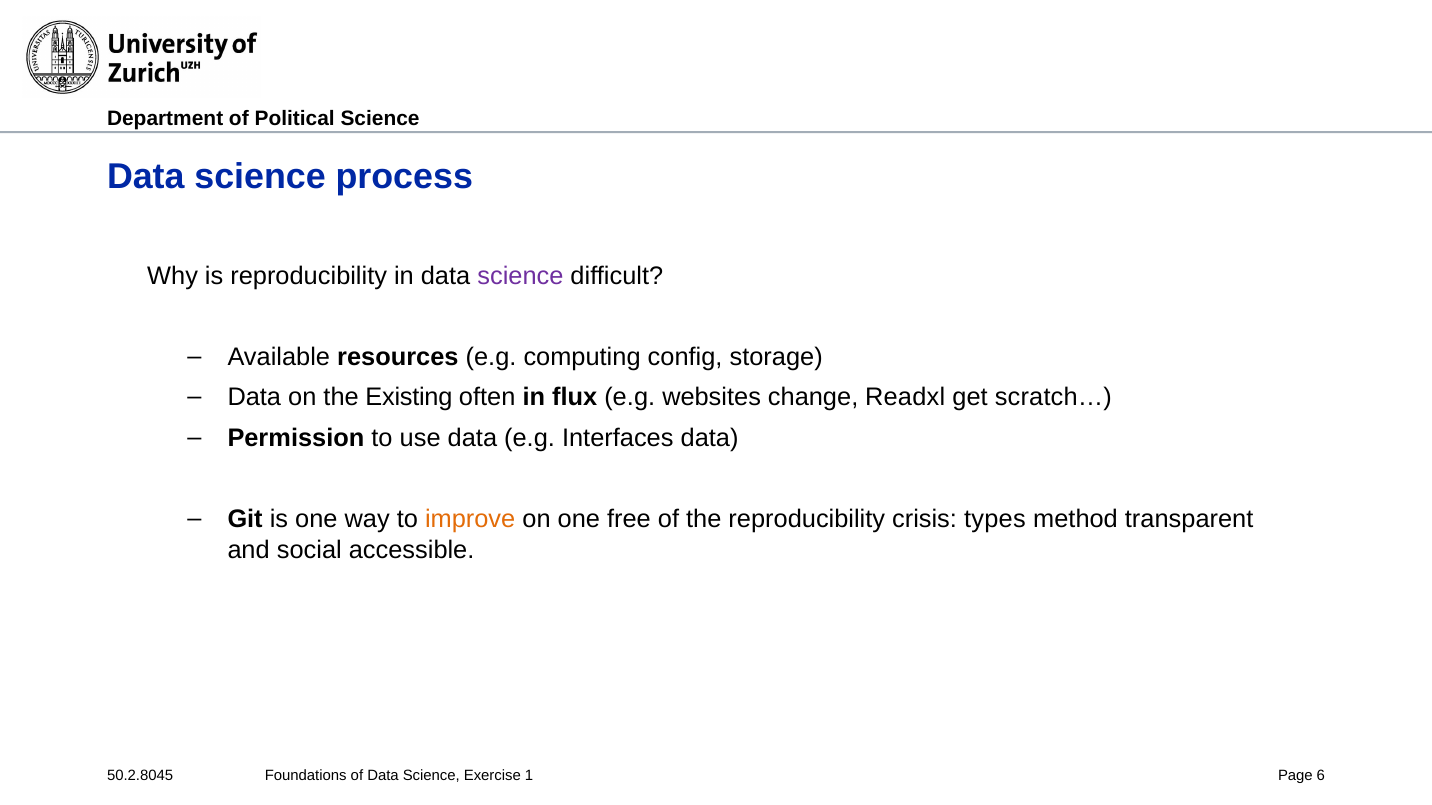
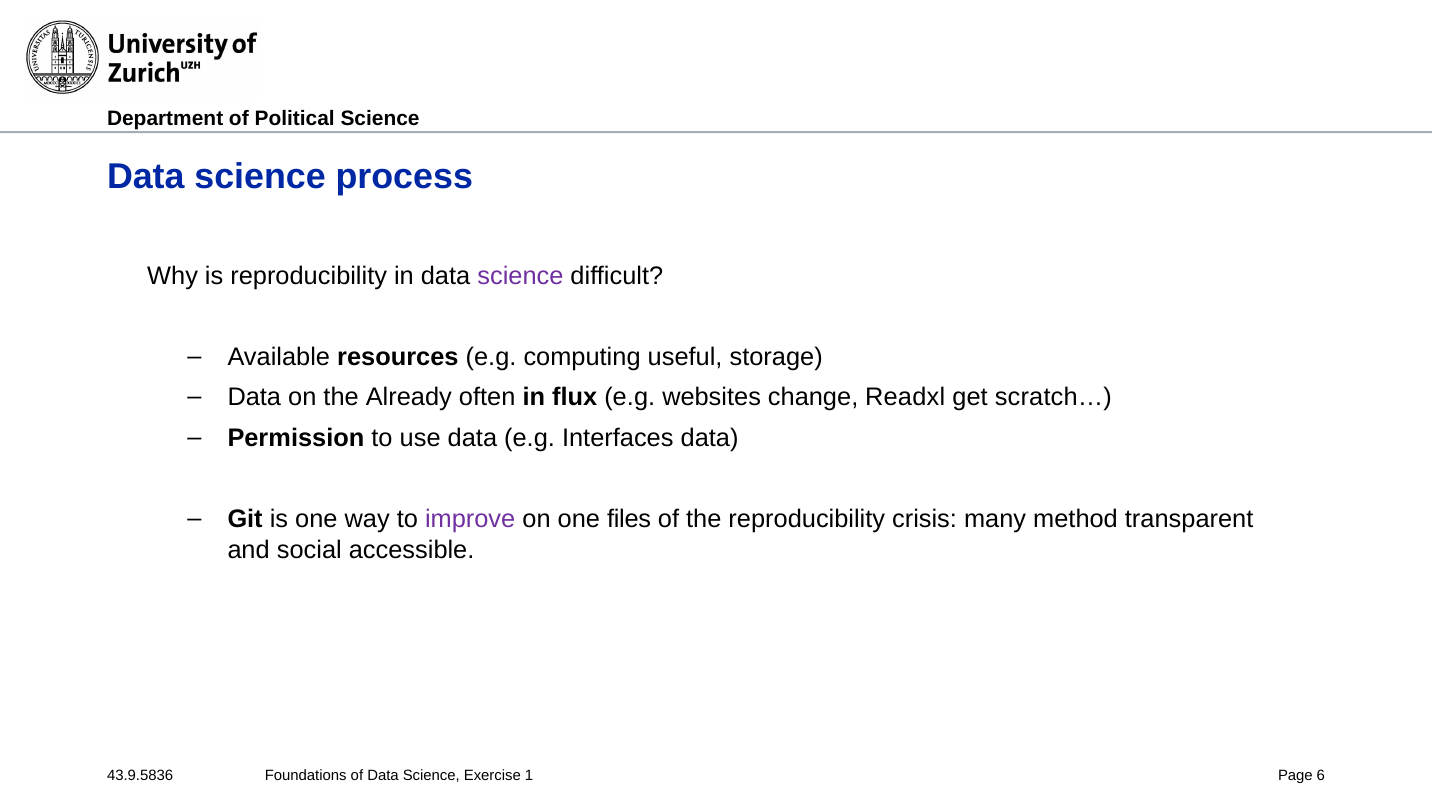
config: config -> useful
Existing: Existing -> Already
improve colour: orange -> purple
free: free -> files
types: types -> many
50.2.8045: 50.2.8045 -> 43.9.5836
